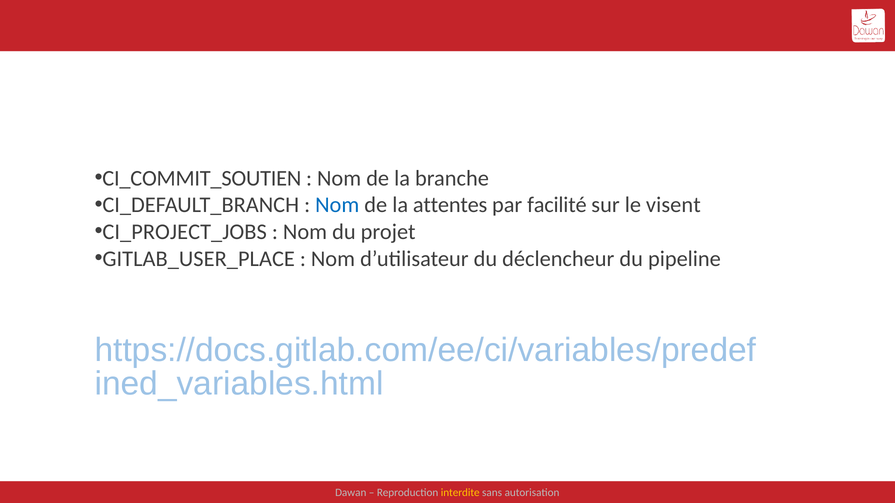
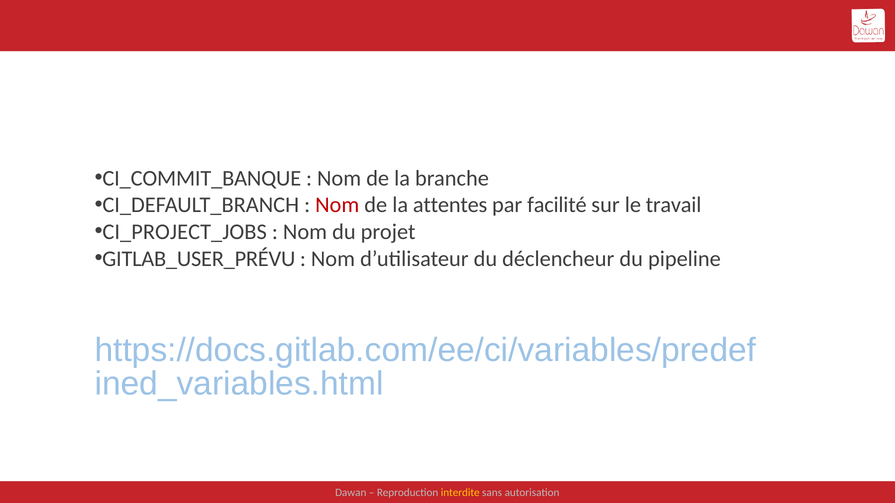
CI_COMMIT_SOUTIEN: CI_COMMIT_SOUTIEN -> CI_COMMIT_BANQUE
Nom at (337, 205) colour: blue -> red
visent: visent -> travail
GITLAB_USER_PLACE: GITLAB_USER_PLACE -> GITLAB_USER_PRÉVU
